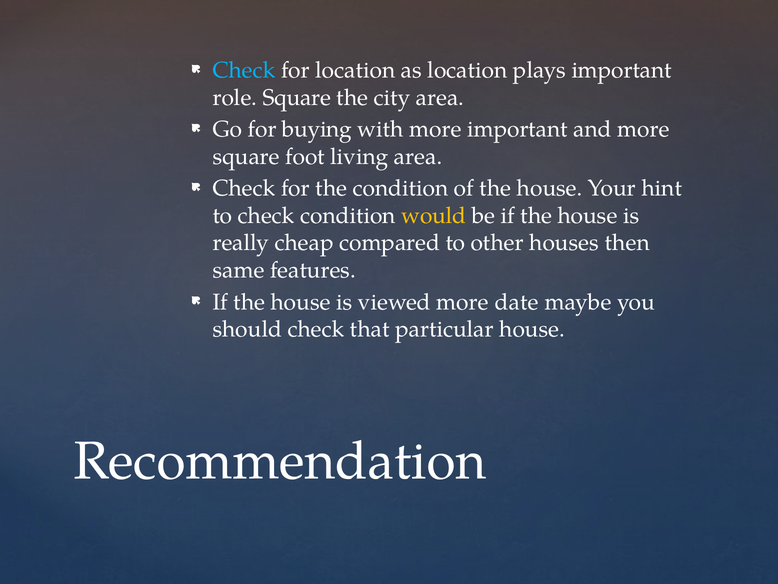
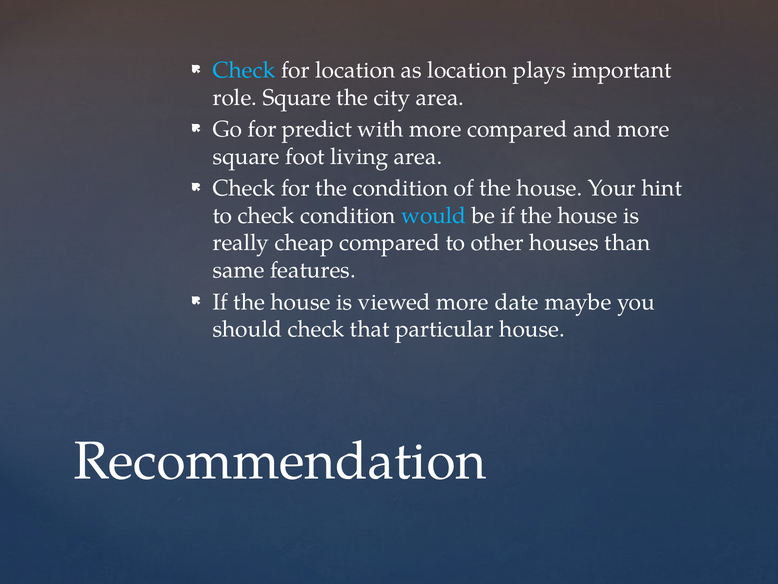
buying: buying -> predict
more important: important -> compared
would colour: yellow -> light blue
then: then -> than
